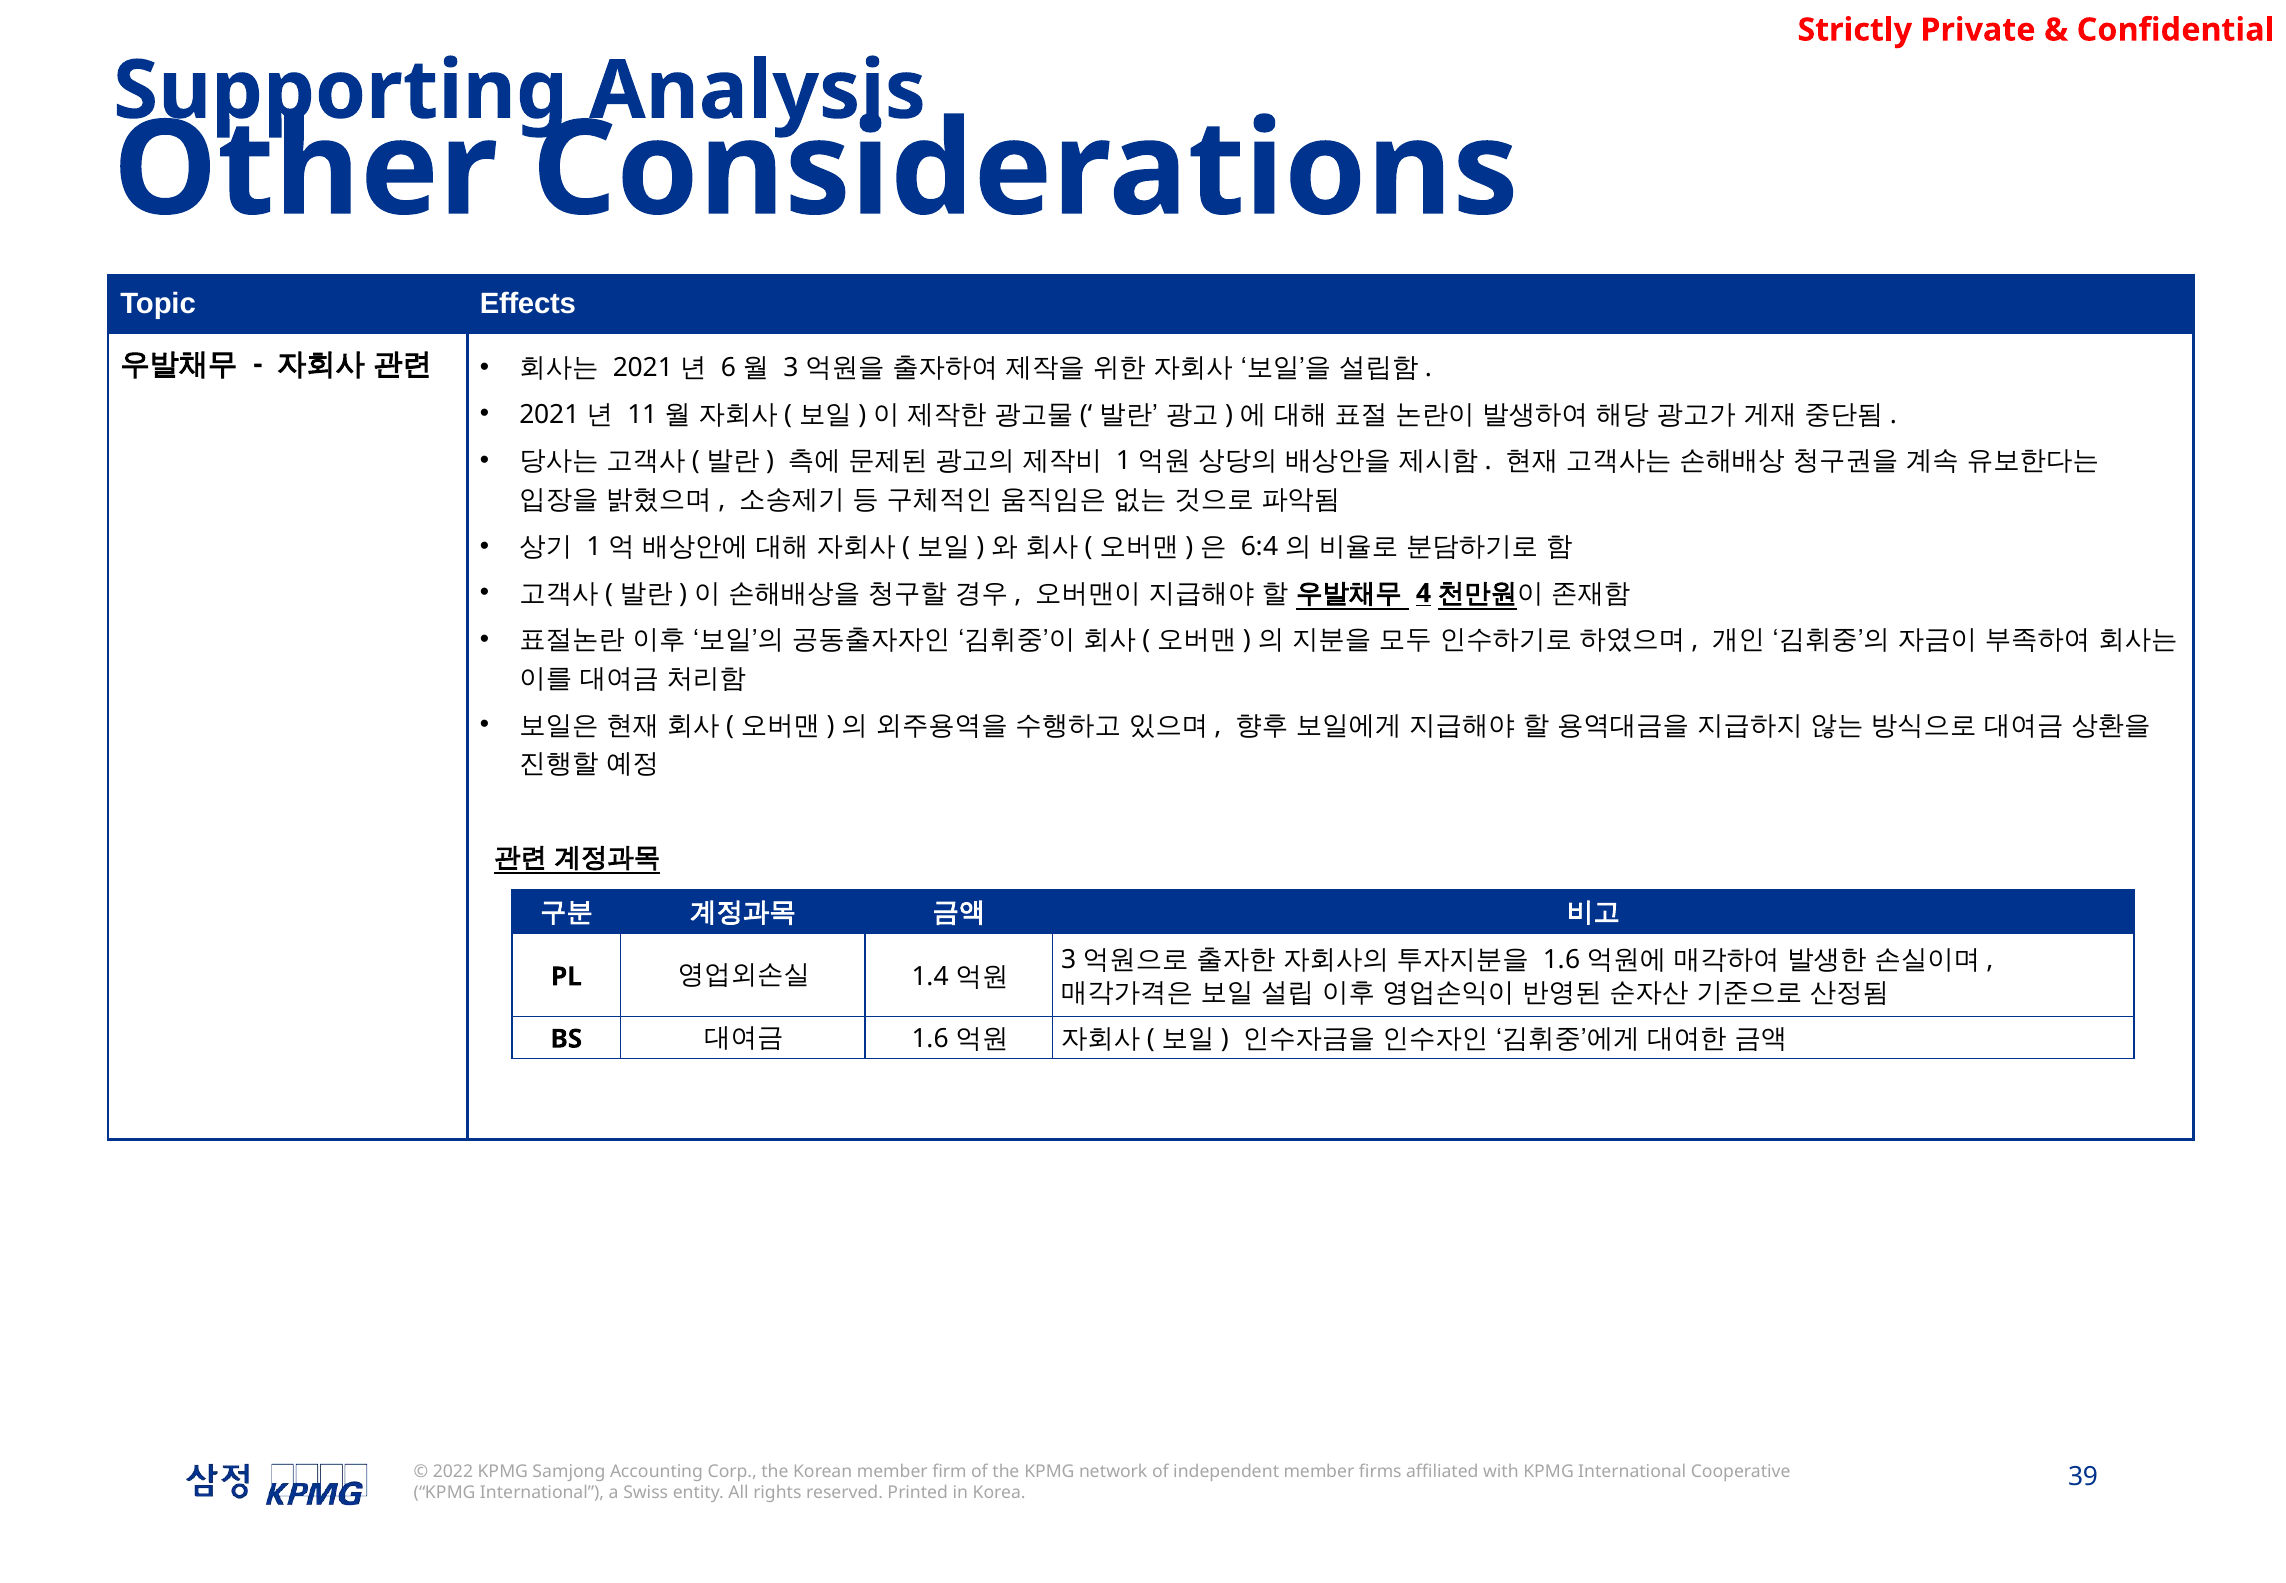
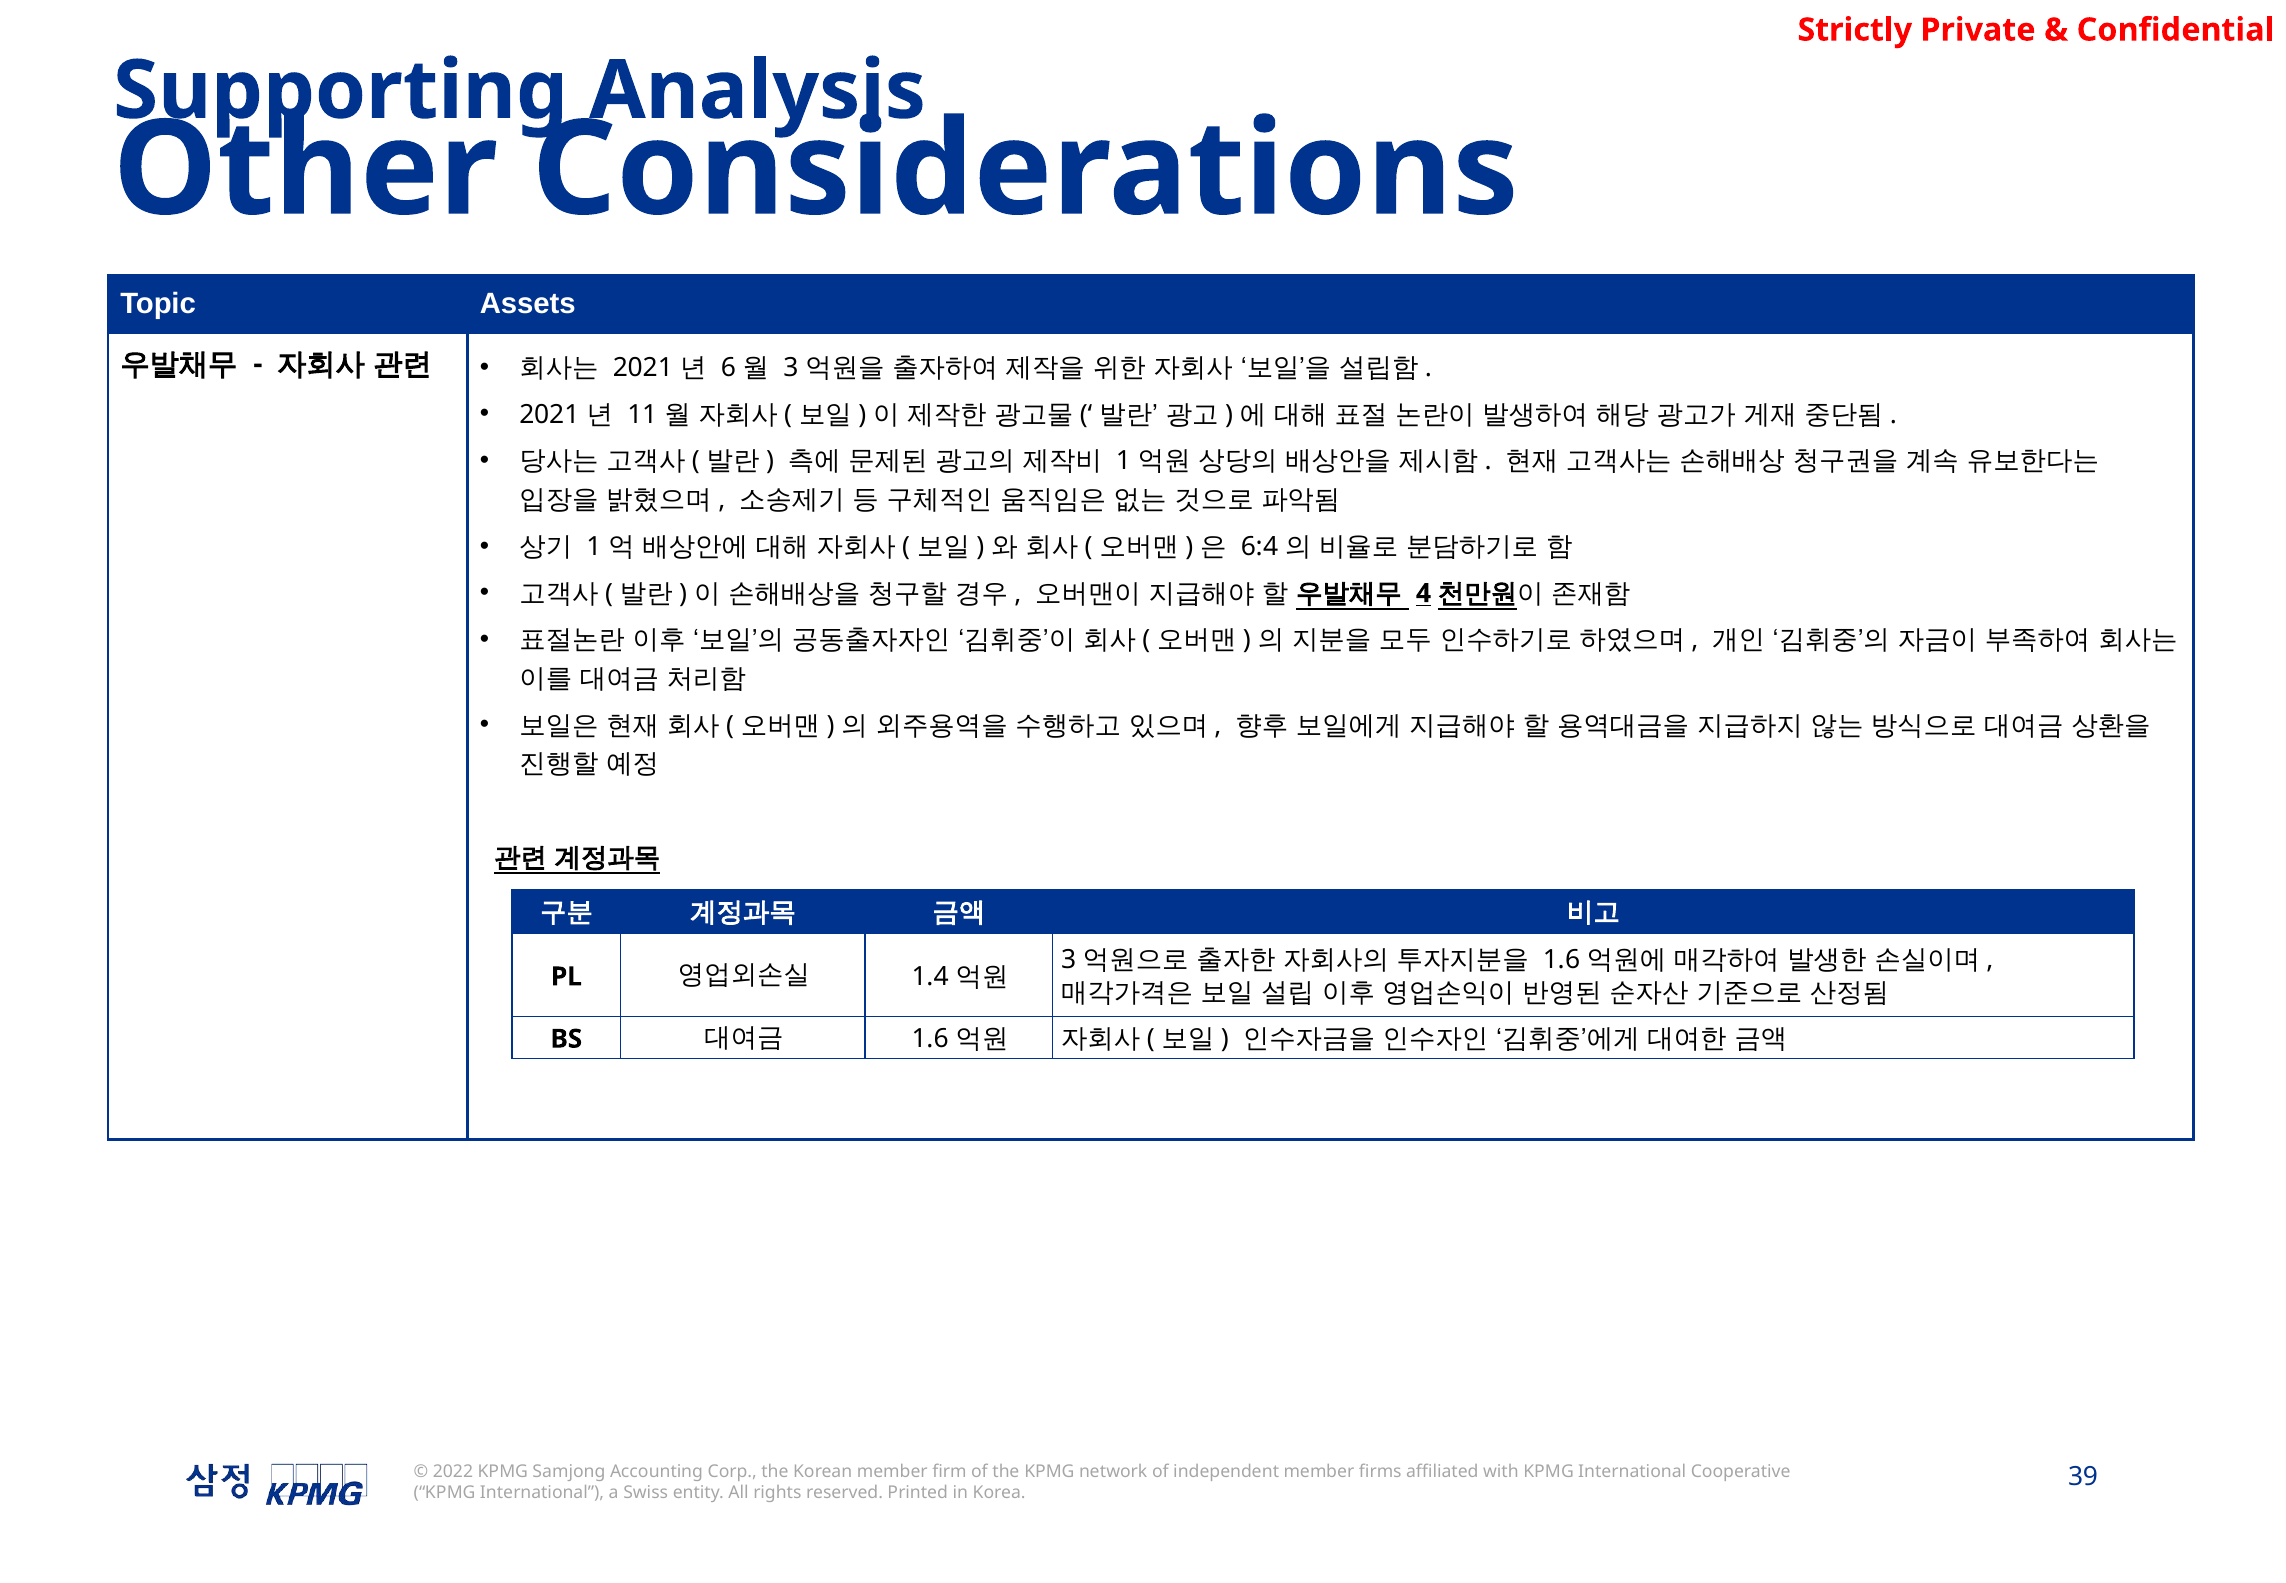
Effects: Effects -> Assets
